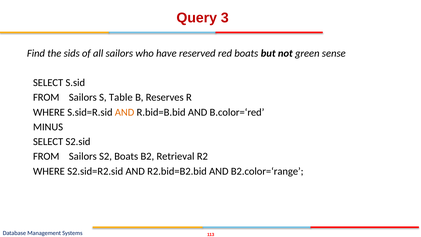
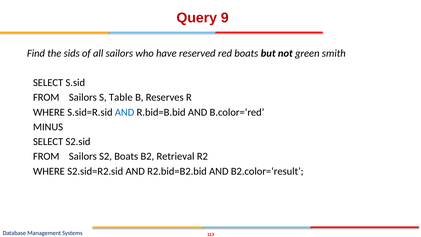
3: 3 -> 9
sense: sense -> smith
AND at (125, 112) colour: orange -> blue
B2.color=‘range: B2.color=‘range -> B2.color=‘result
